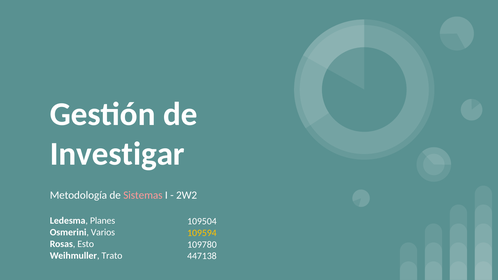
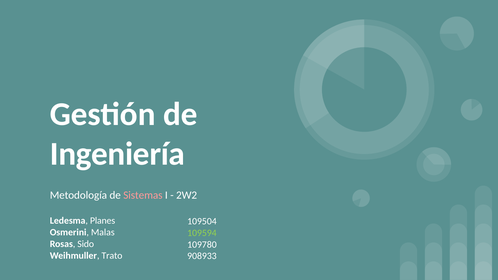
Investigar: Investigar -> Ingeniería
Varios: Varios -> Malas
109594 colour: yellow -> light green
Esto: Esto -> Sido
447138: 447138 -> 908933
